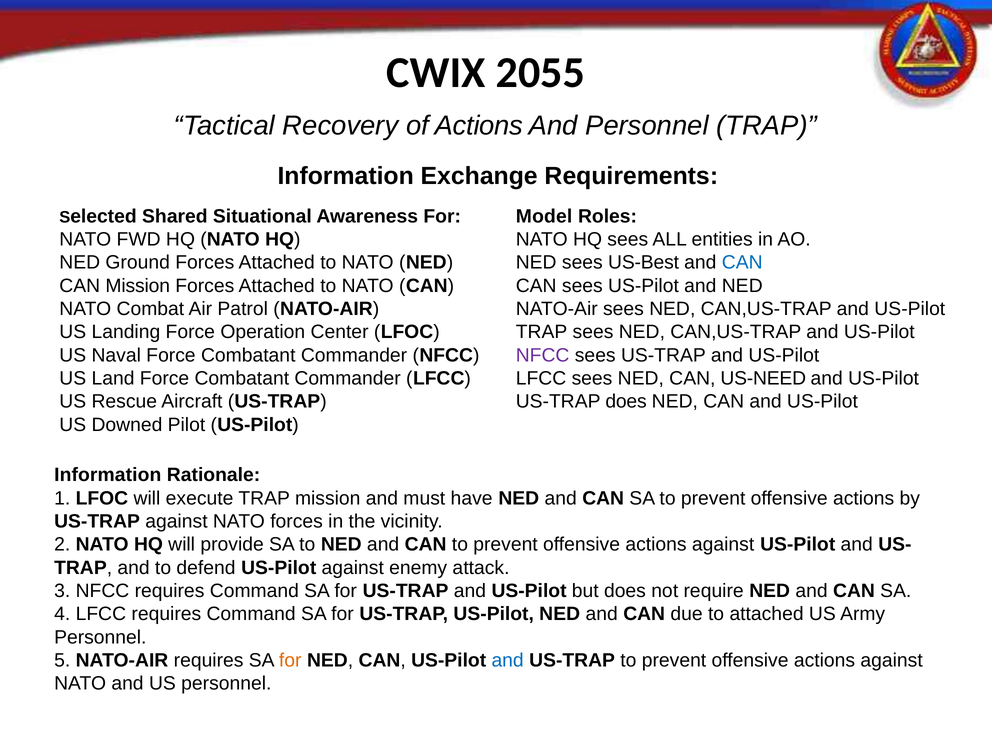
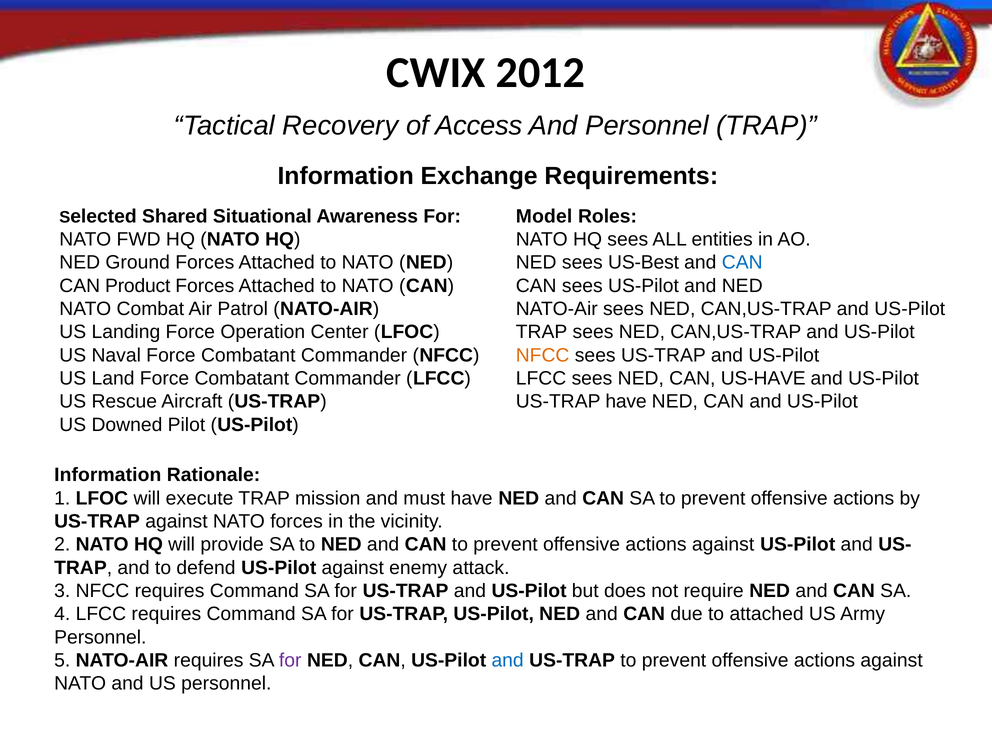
2055: 2055 -> 2012
of Actions: Actions -> Access
CAN Mission: Mission -> Product
NFCC at (543, 355) colour: purple -> orange
US-NEED: US-NEED -> US-HAVE
US-TRAP does: does -> have
for at (290, 660) colour: orange -> purple
